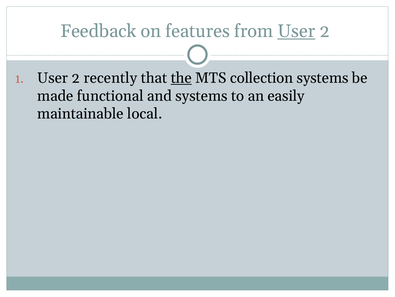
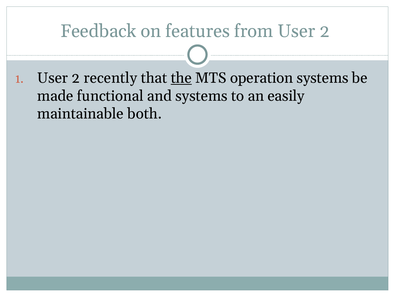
User at (296, 31) underline: present -> none
collection: collection -> operation
local: local -> both
